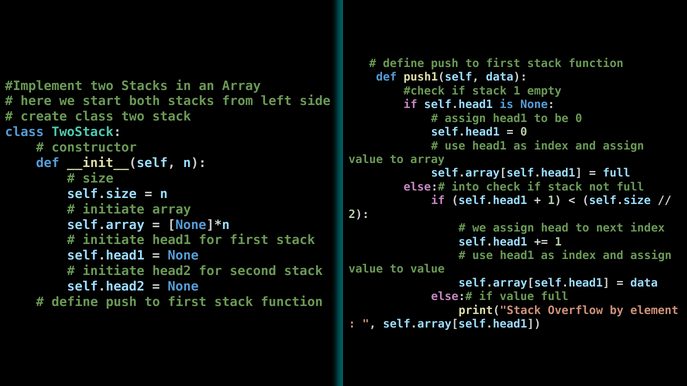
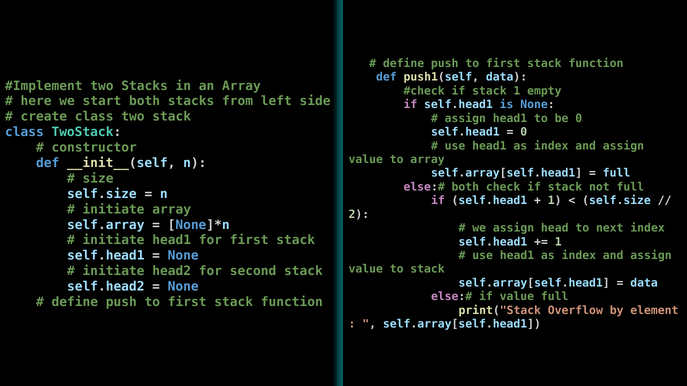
into at (465, 187): into -> both
to value: value -> stack
